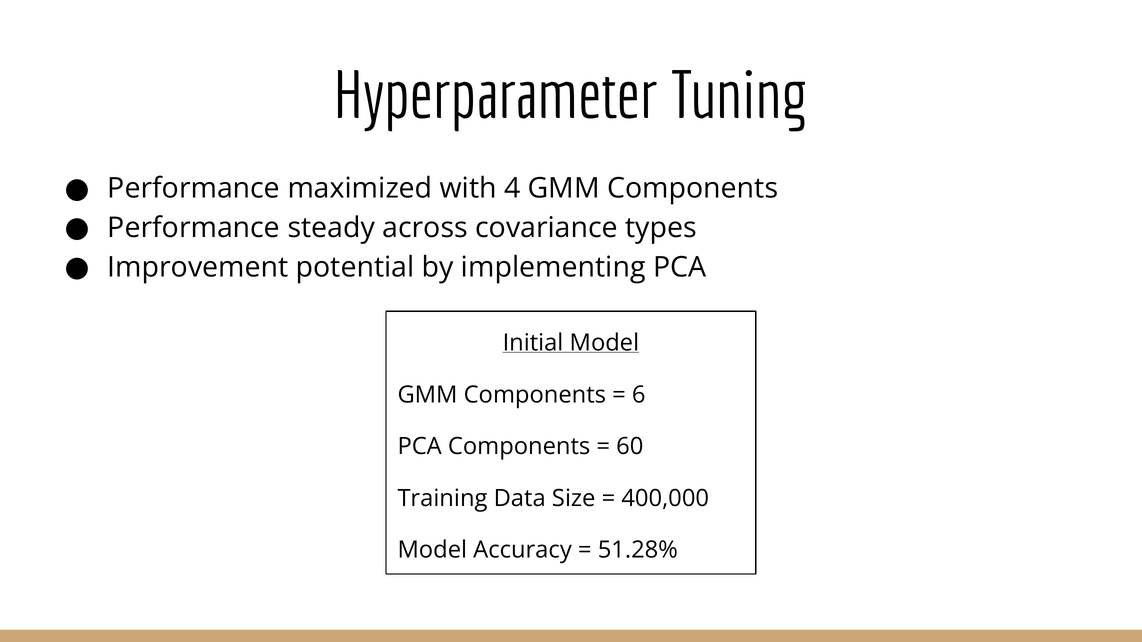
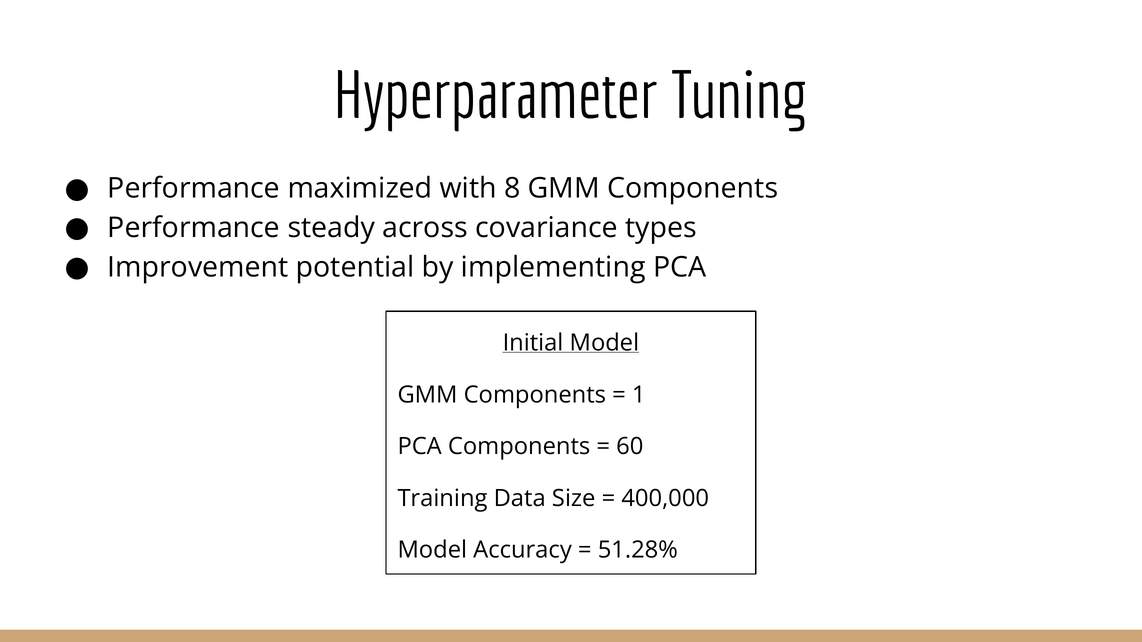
4: 4 -> 8
6: 6 -> 1
